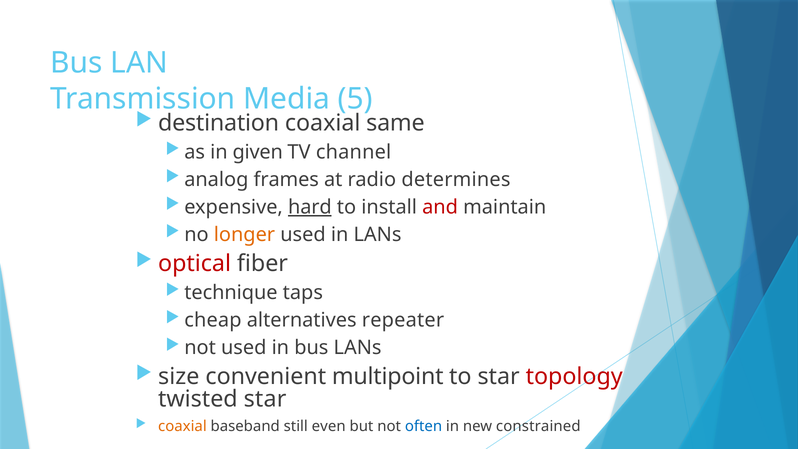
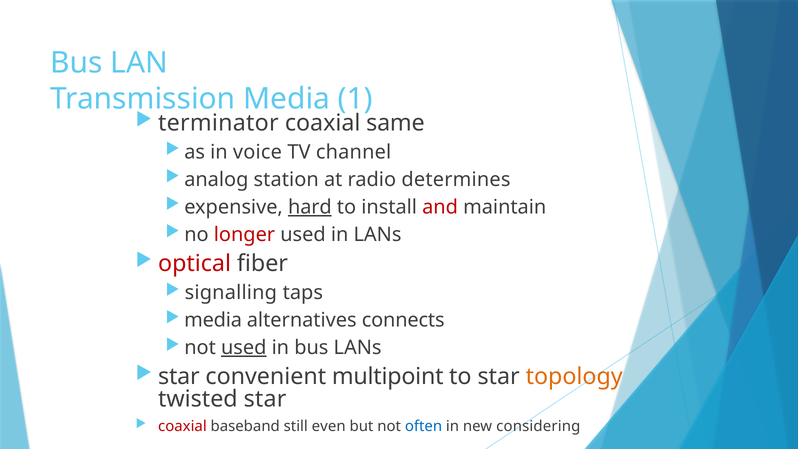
5: 5 -> 1
destination: destination -> terminator
given: given -> voice
frames: frames -> station
longer colour: orange -> red
technique: technique -> signalling
cheap at (213, 320): cheap -> media
repeater: repeater -> connects
used at (244, 348) underline: none -> present
size at (179, 377): size -> star
topology colour: red -> orange
coaxial at (182, 426) colour: orange -> red
constrained: constrained -> considering
